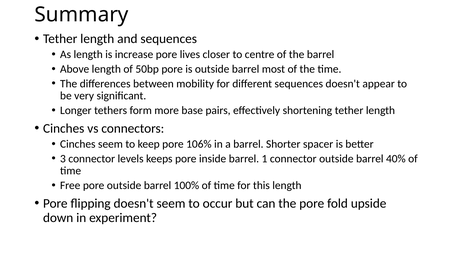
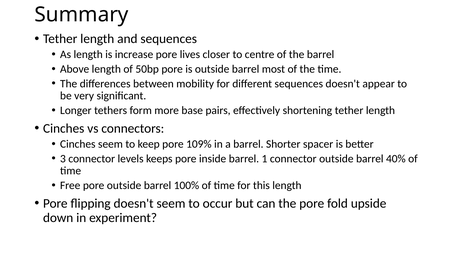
106%: 106% -> 109%
